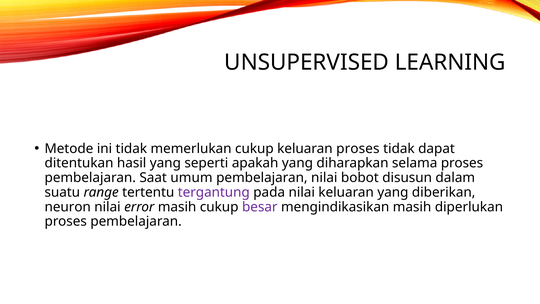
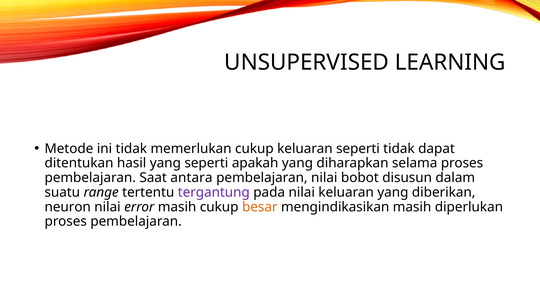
keluaran proses: proses -> seperti
umum: umum -> antara
besar colour: purple -> orange
